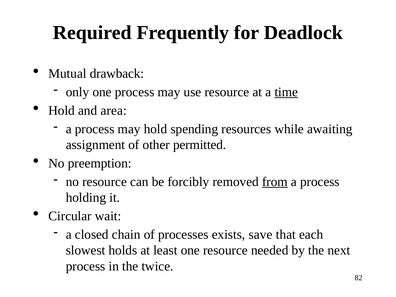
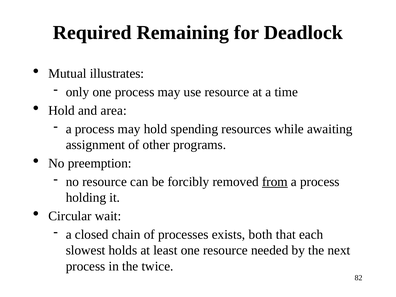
Frequently: Frequently -> Remaining
drawback: drawback -> illustrates
time underline: present -> none
permitted: permitted -> programs
save: save -> both
